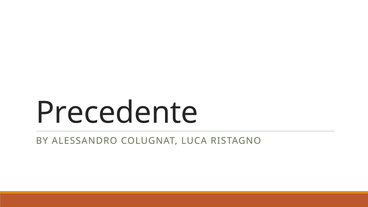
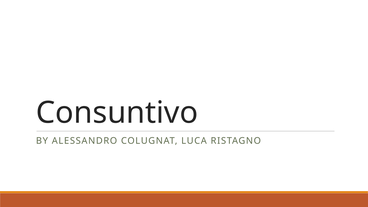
Precedente: Precedente -> Consuntivo
